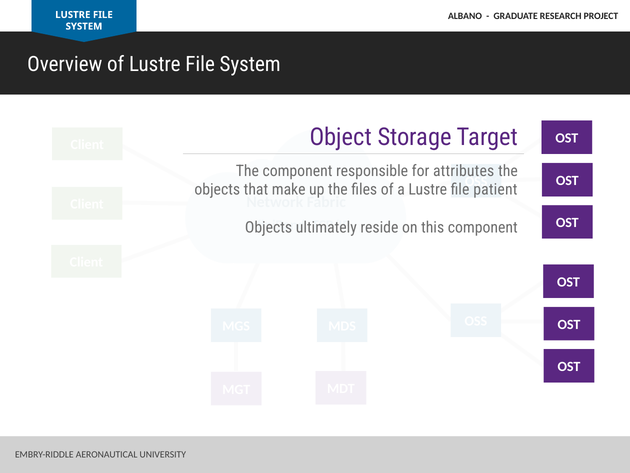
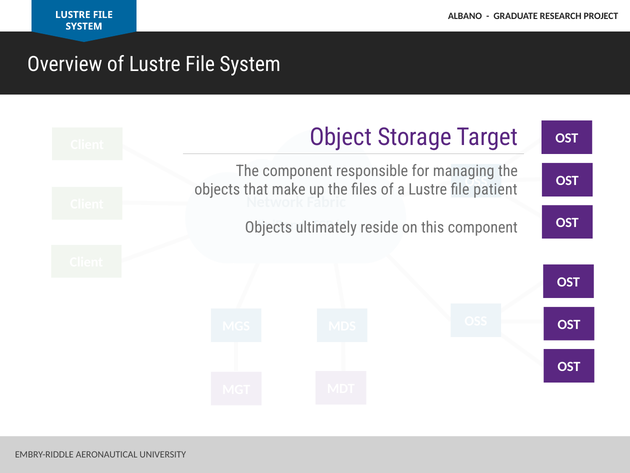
attributes: attributes -> managing
